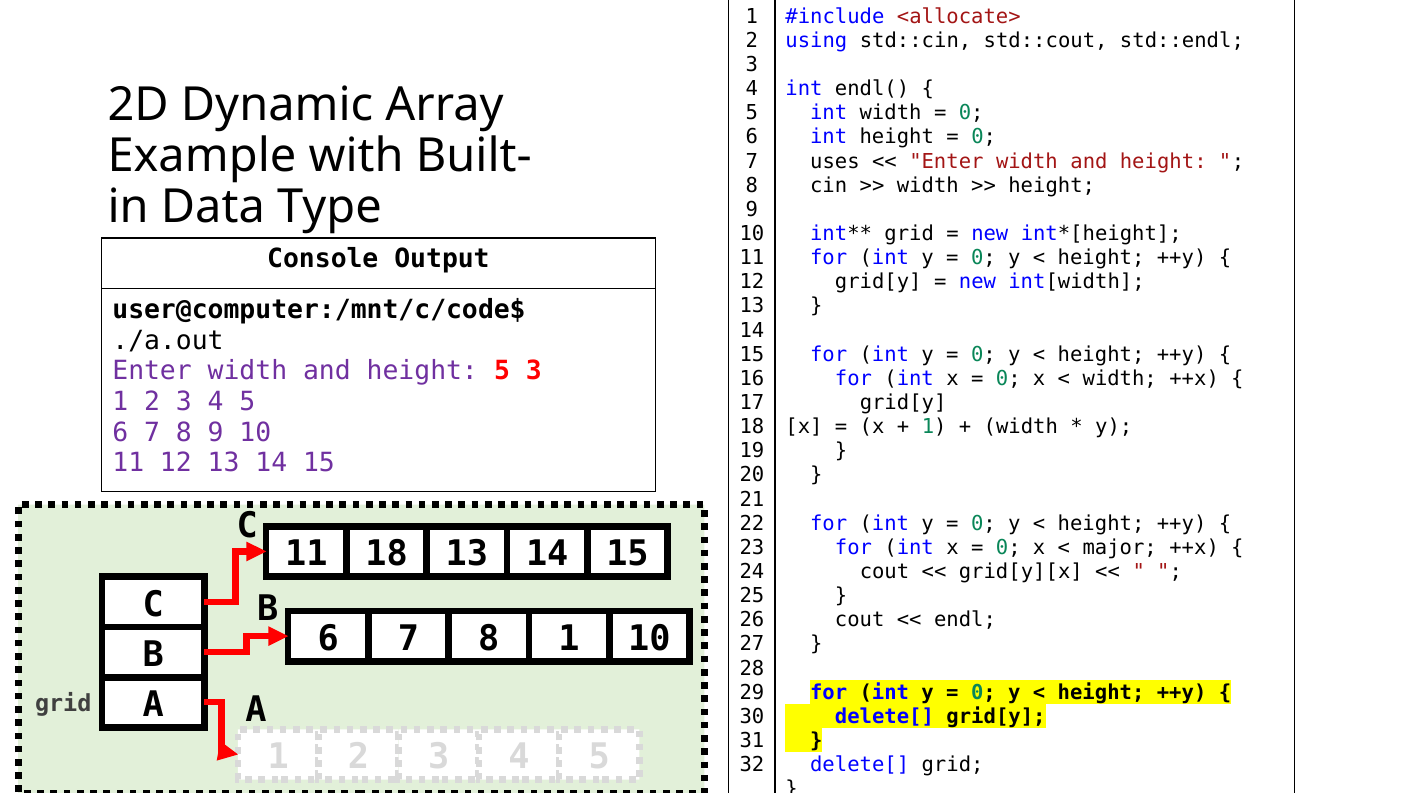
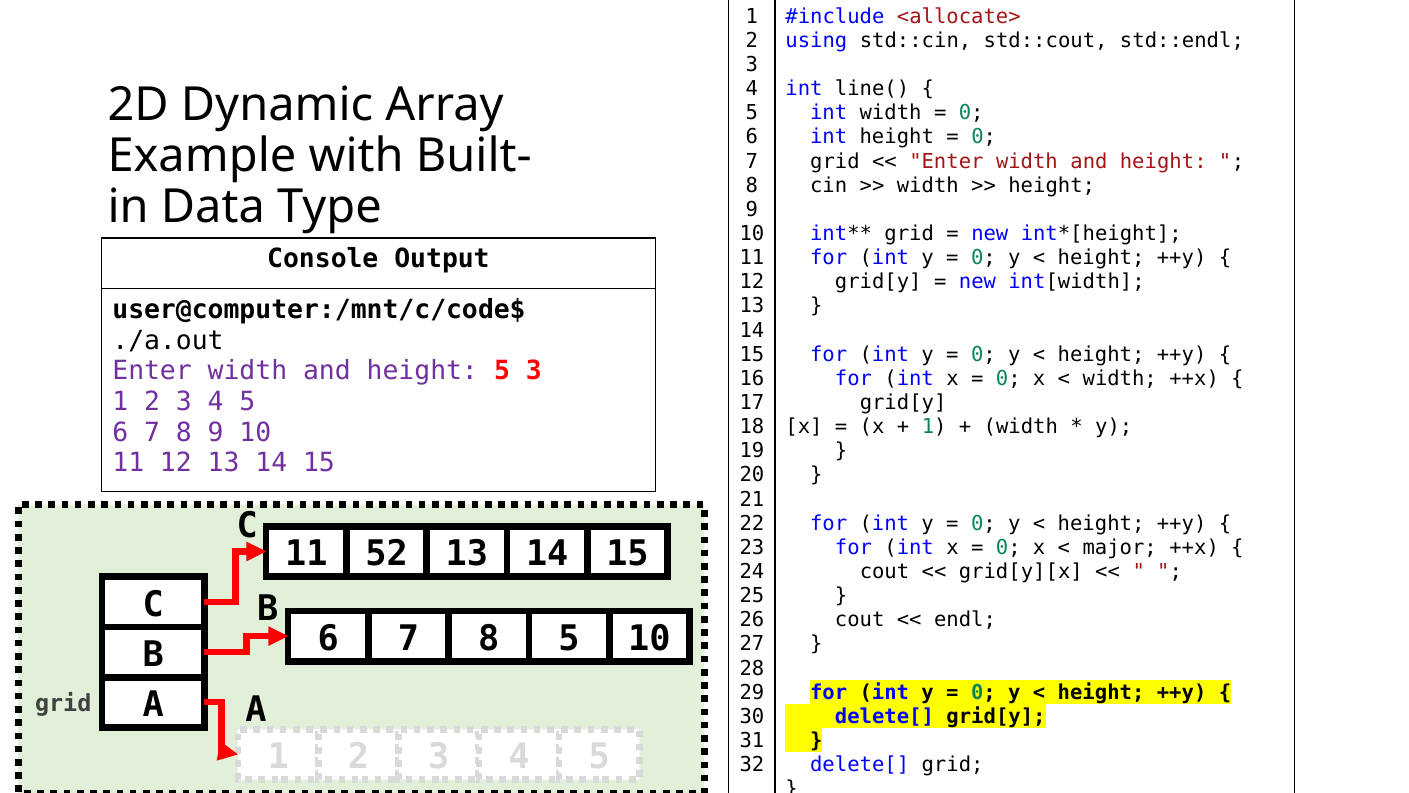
endl(: endl( -> line(
uses at (835, 161): uses -> grid
11 18: 18 -> 52
8 1: 1 -> 5
